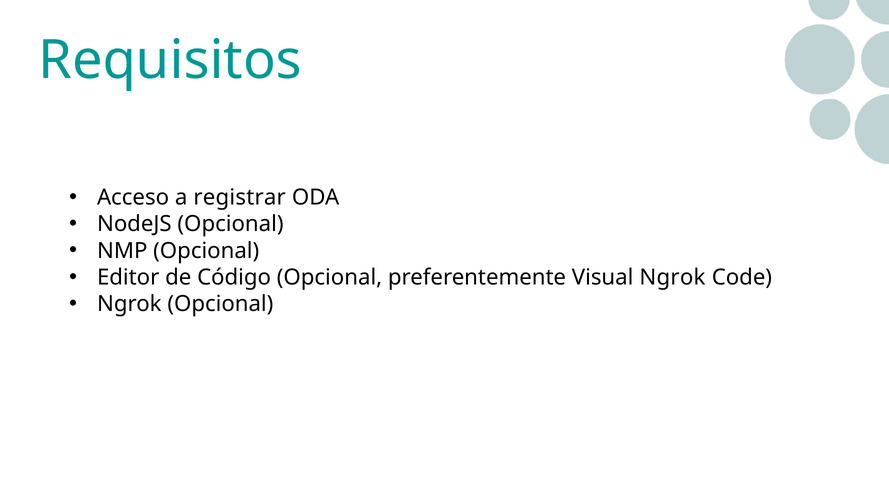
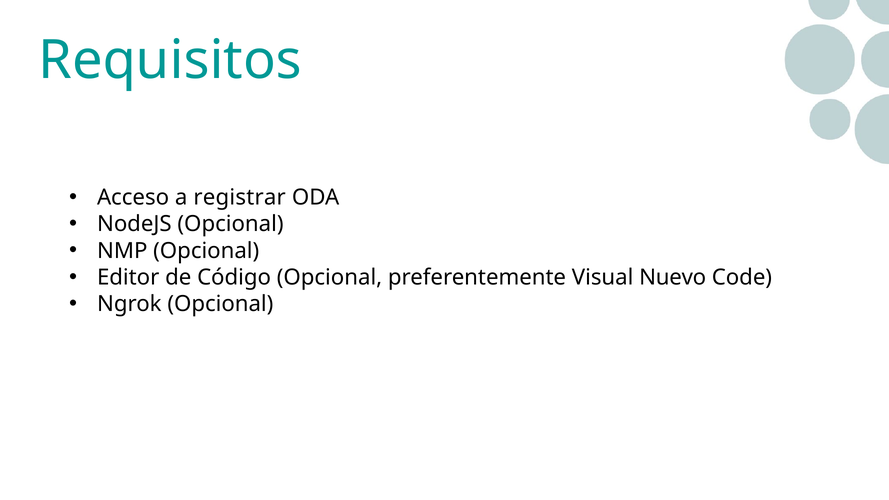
Visual Ngrok: Ngrok -> Nuevo
